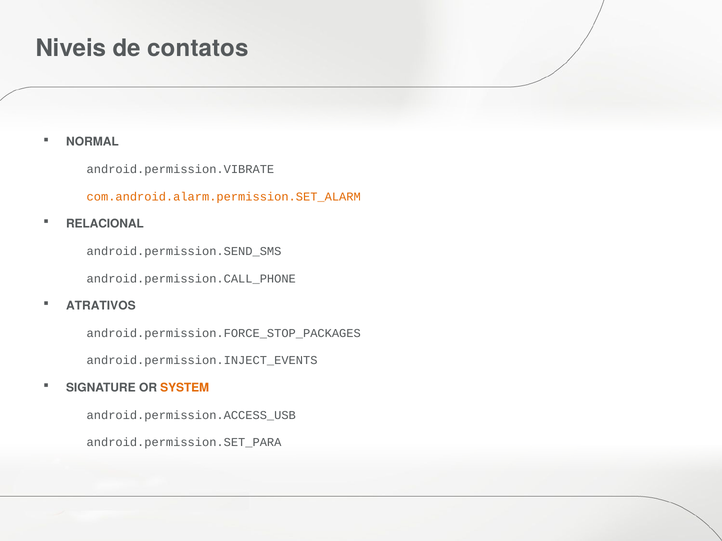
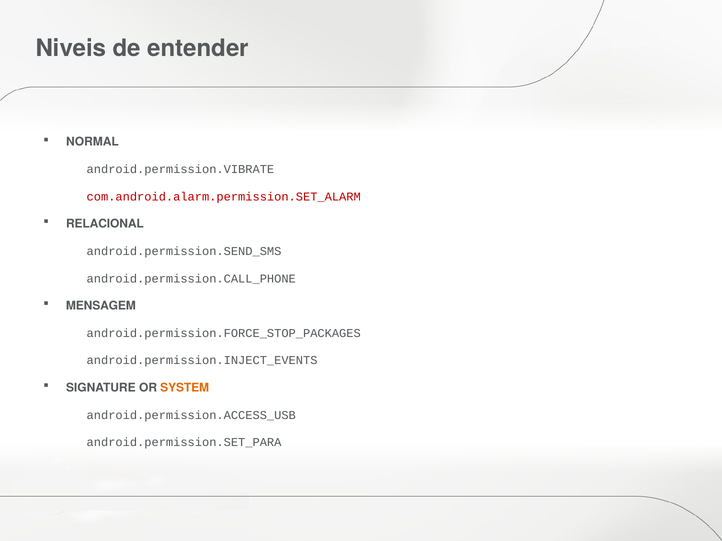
contatos: contatos -> entender
com.android.alarm.permission.SET_ALARM colour: orange -> red
ATRATIVOS: ATRATIVOS -> MENSAGEM
